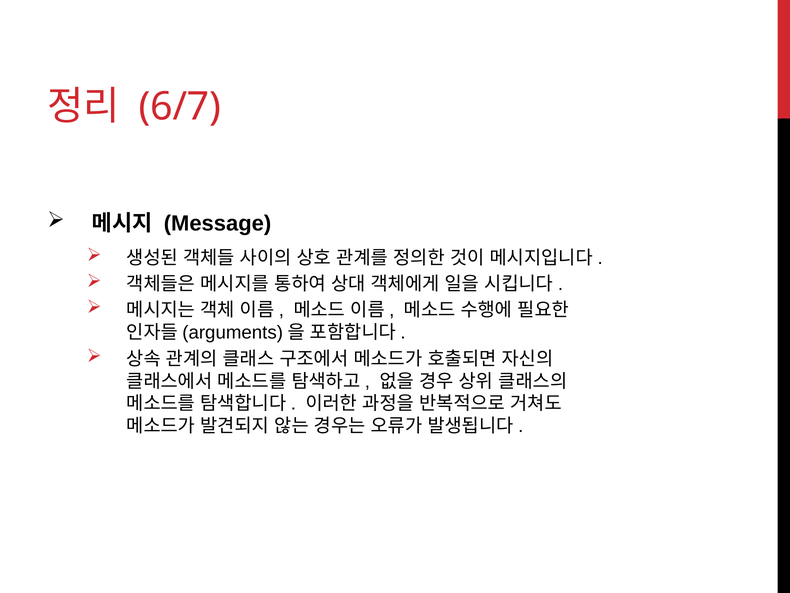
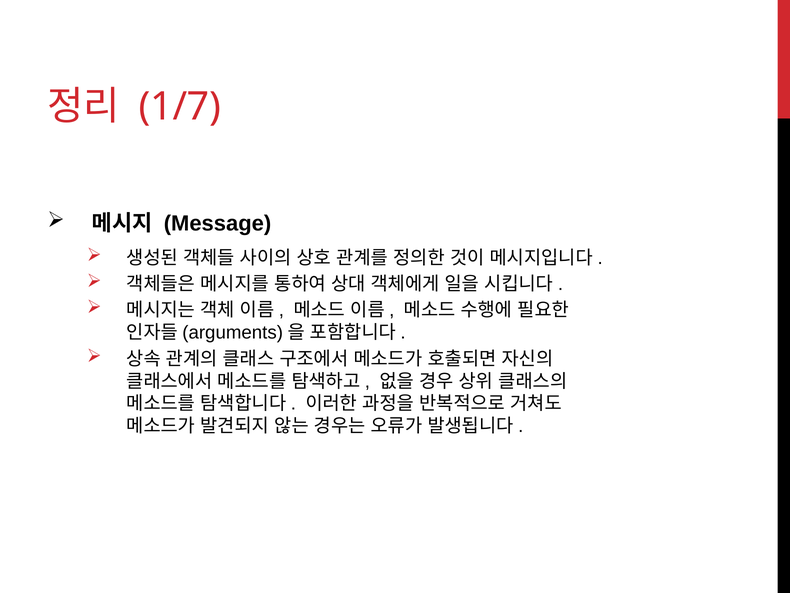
6/7: 6/7 -> 1/7
